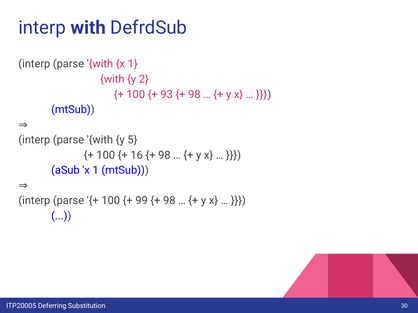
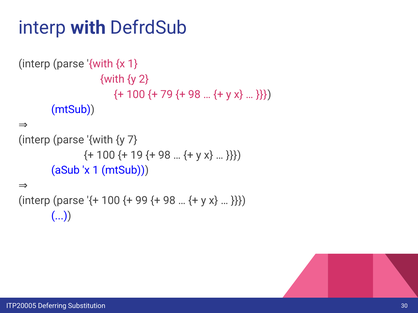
93: 93 -> 79
5: 5 -> 7
16: 16 -> 19
